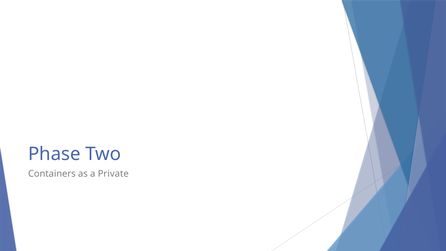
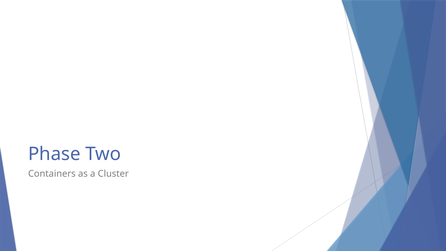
Private: Private -> Cluster
